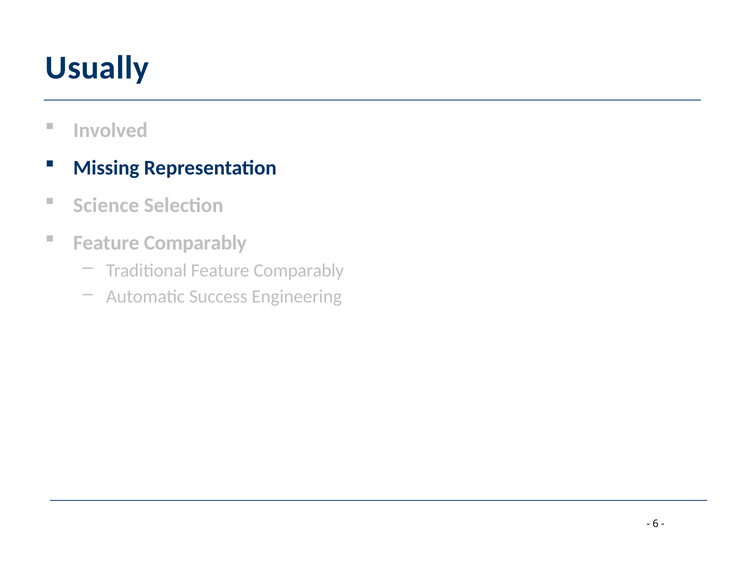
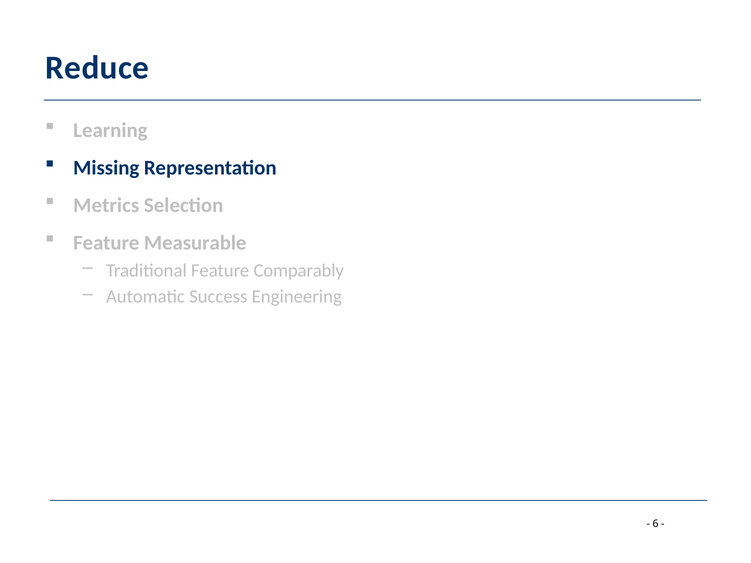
Usually: Usually -> Reduce
Involved: Involved -> Learning
Science: Science -> Metrics
Comparably at (195, 243): Comparably -> Measurable
